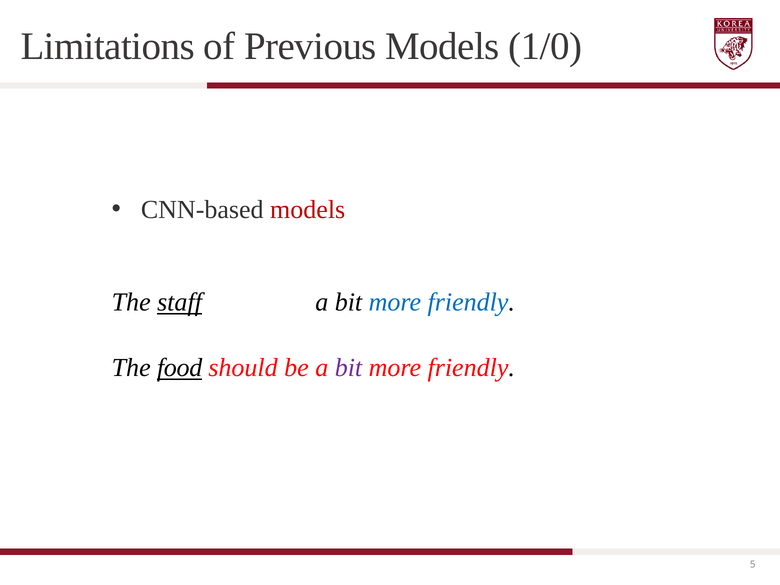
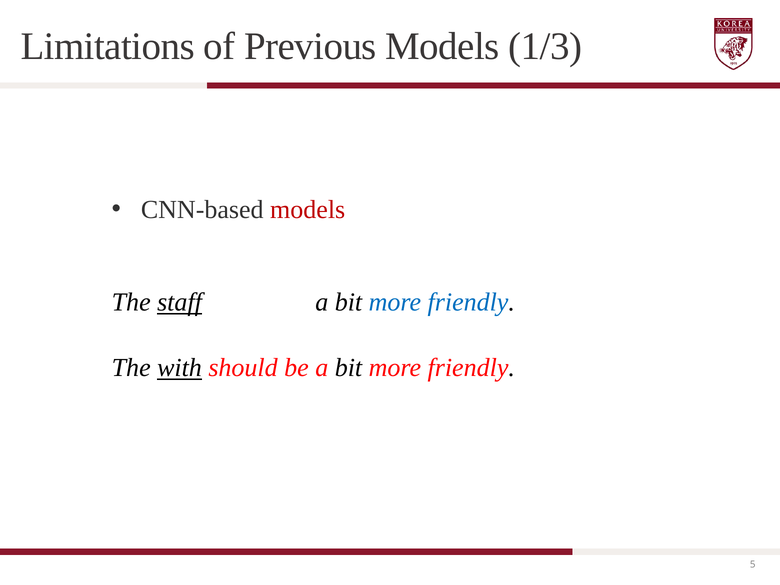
1/0: 1/0 -> 1/3
food: food -> with
bit at (348, 368) colour: purple -> black
